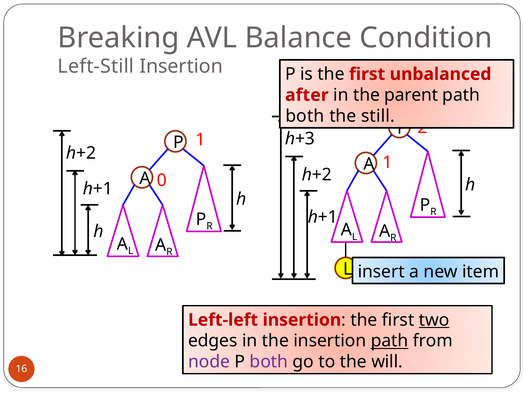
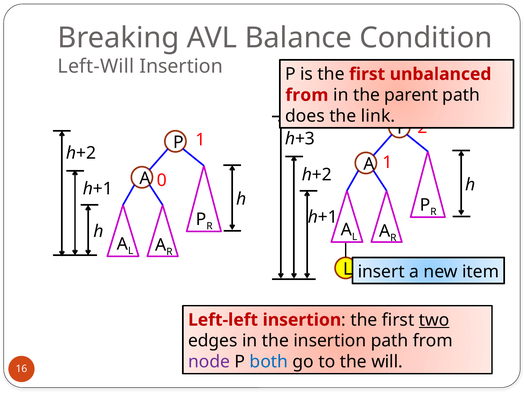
Left-Still: Left-Still -> Left-Will
after at (307, 95): after -> from
both at (305, 116): both -> does
still: still -> link
path at (390, 341) underline: present -> none
both at (269, 362) colour: purple -> blue
